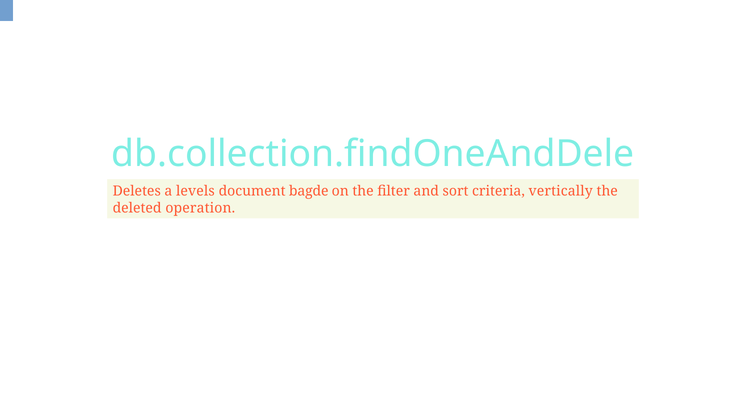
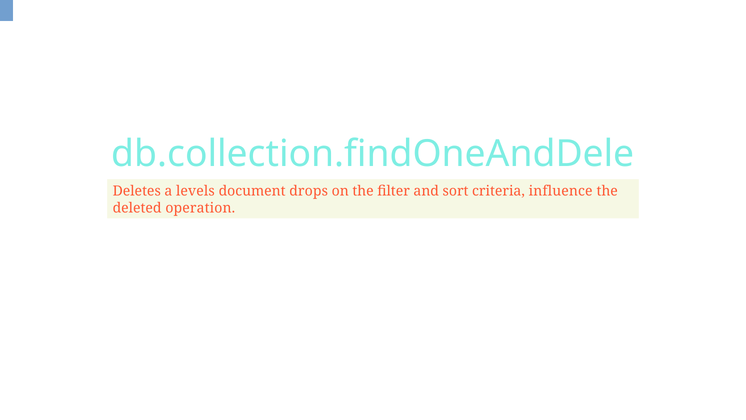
bagde: bagde -> drops
vertically: vertically -> influence
